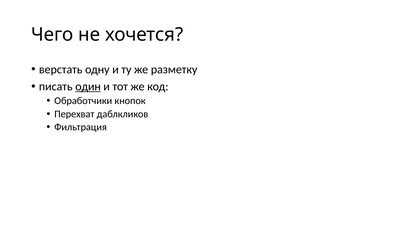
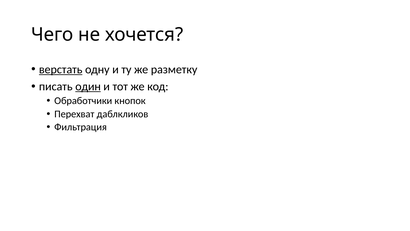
верстать underline: none -> present
